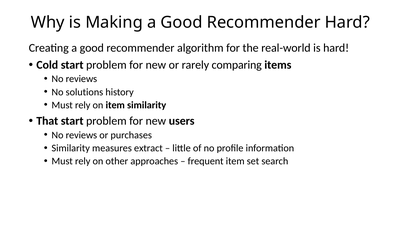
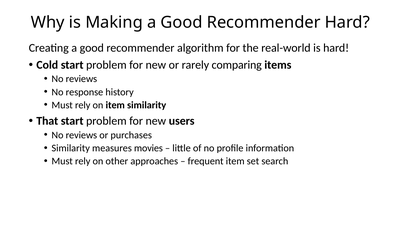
solutions: solutions -> response
extract: extract -> movies
